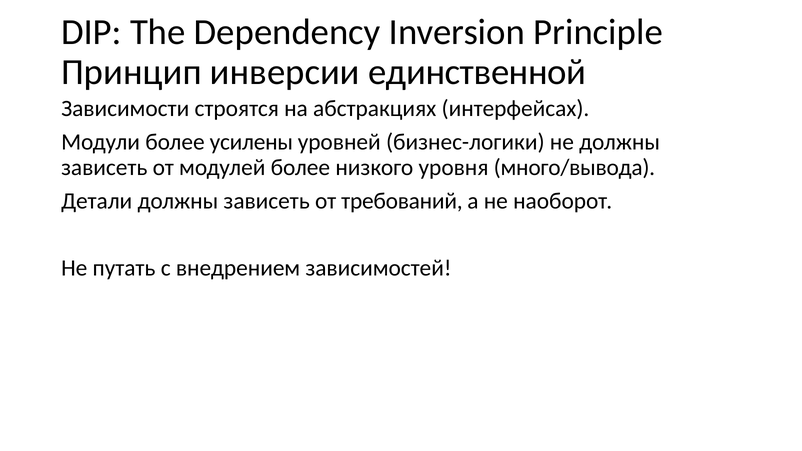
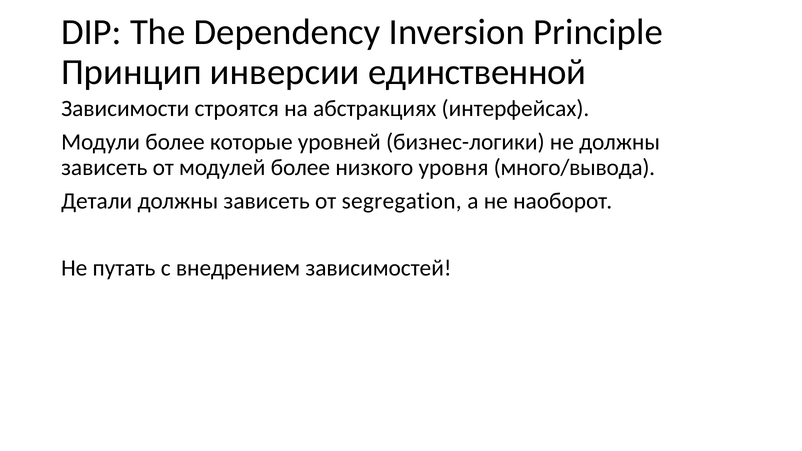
усилены: усилены -> которые
требований: требований -> segregation
